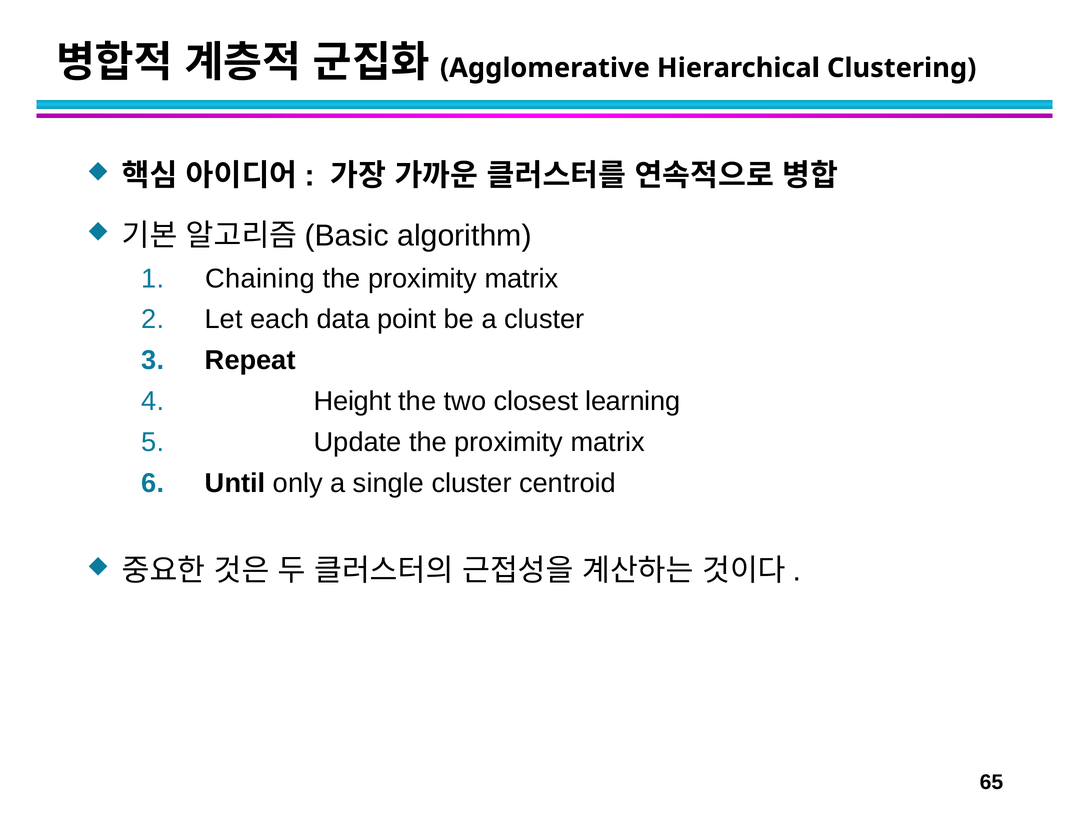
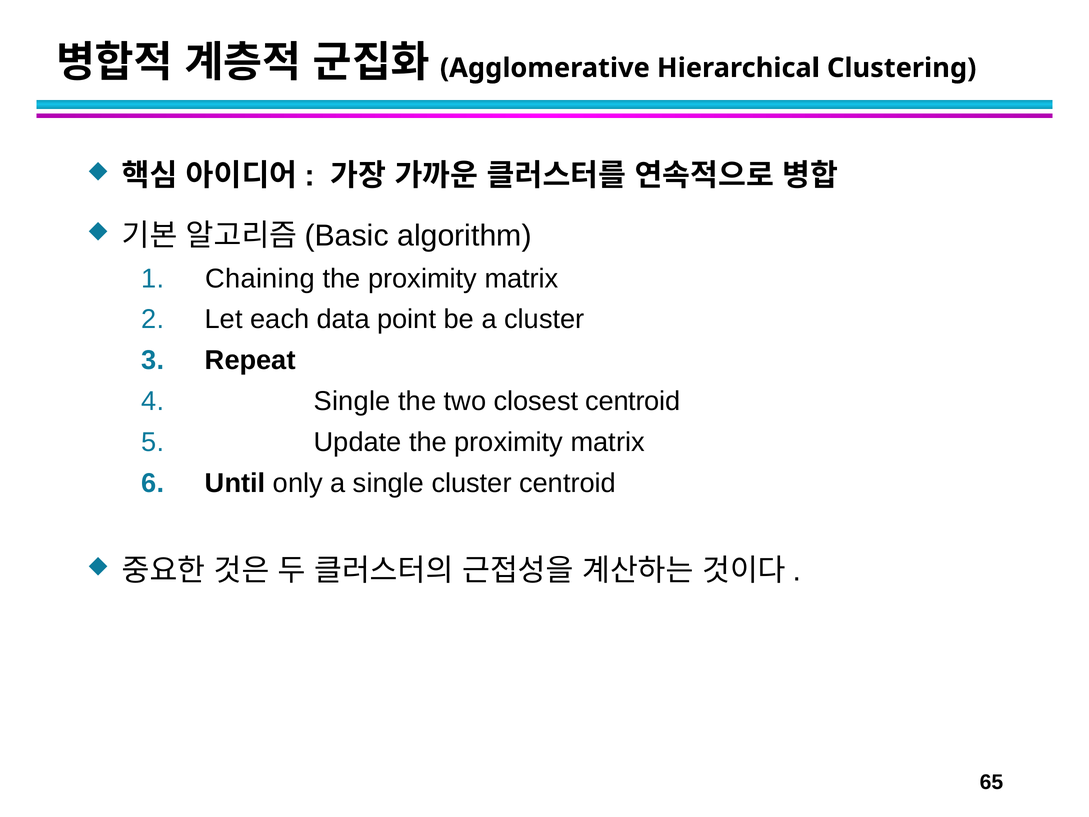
Height at (352, 401): Height -> Single
closest learning: learning -> centroid
